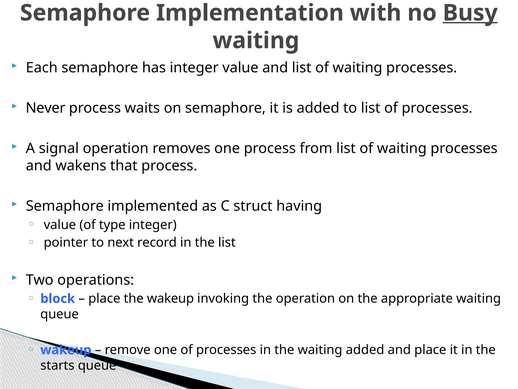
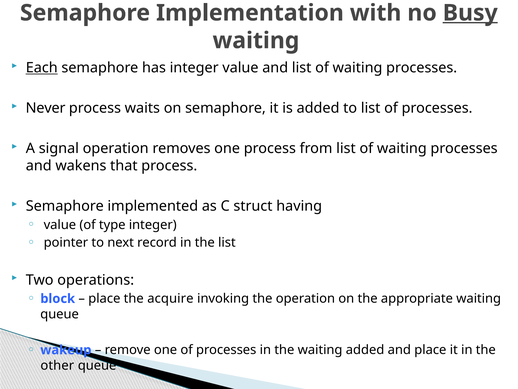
Each underline: none -> present
the wakeup: wakeup -> acquire
starts: starts -> other
